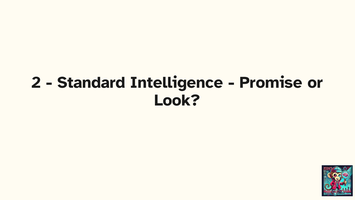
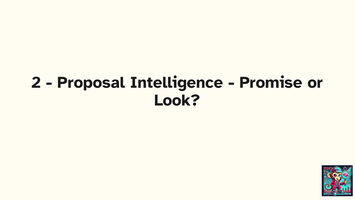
Standard: Standard -> Proposal
